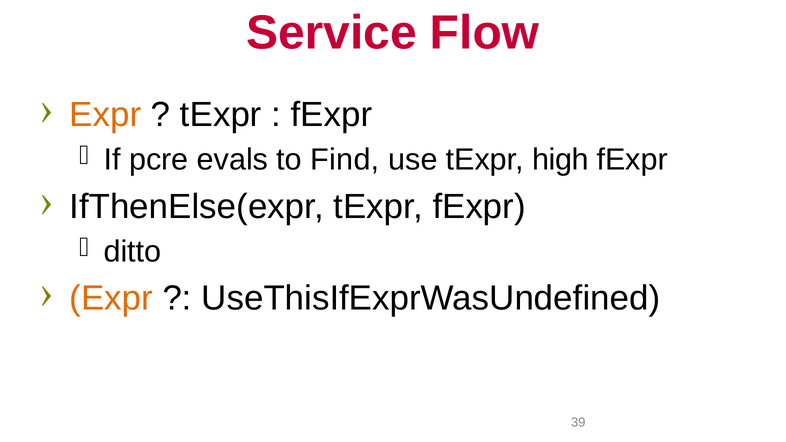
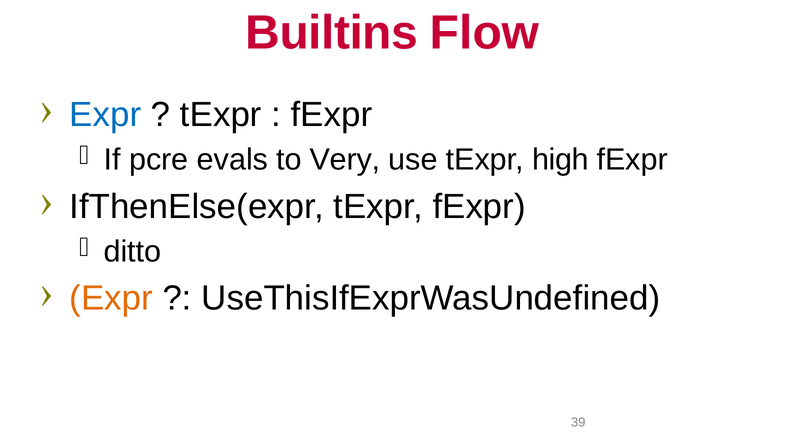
Service: Service -> Builtins
Expr at (105, 115) colour: orange -> blue
Find: Find -> Very
